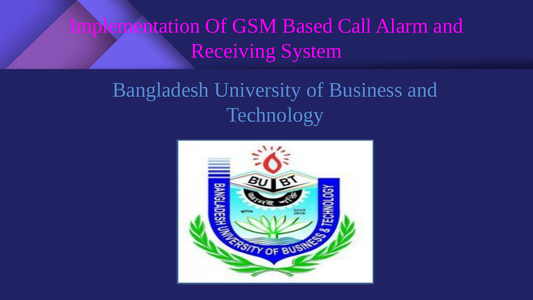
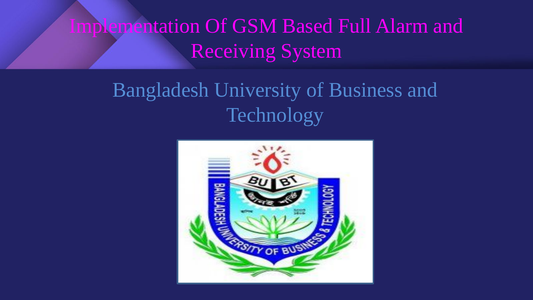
Call: Call -> Full
